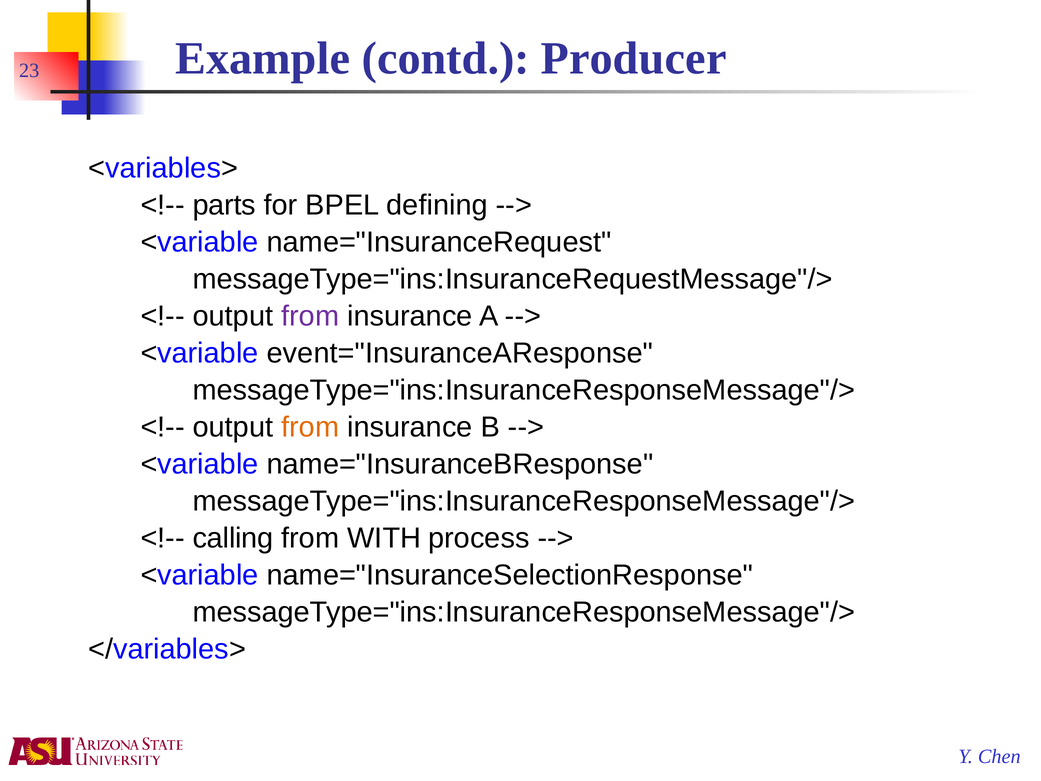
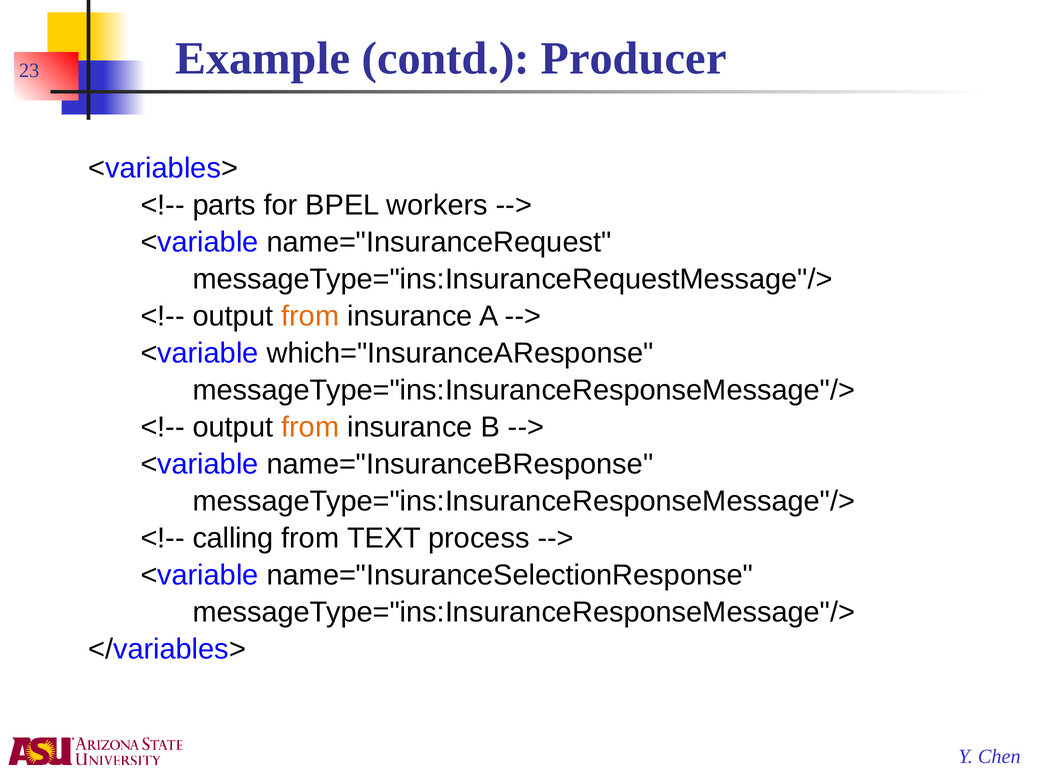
defining: defining -> workers
from at (310, 316) colour: purple -> orange
event="InsuranceAResponse: event="InsuranceAResponse -> which="InsuranceAResponse
WITH: WITH -> TEXT
